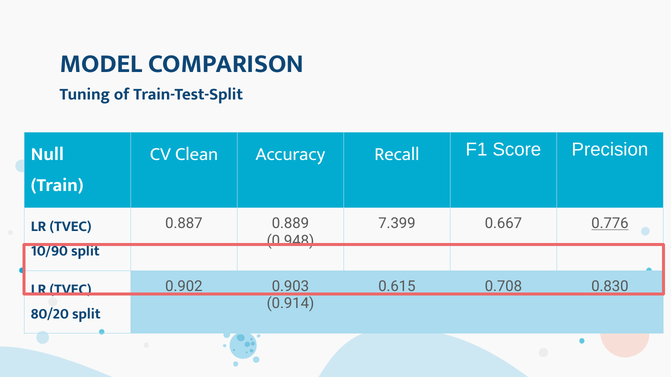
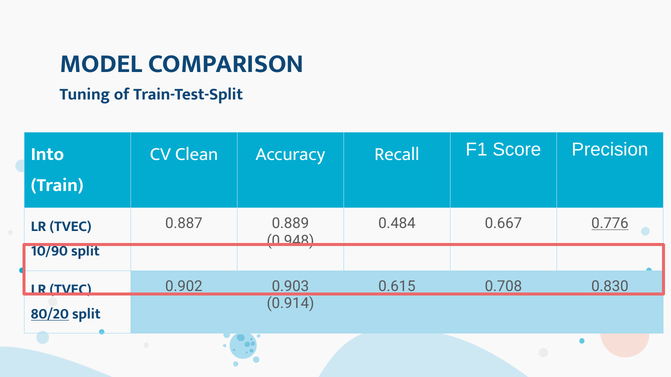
Null: Null -> Into
7.399: 7.399 -> 0.484
80/20 underline: none -> present
